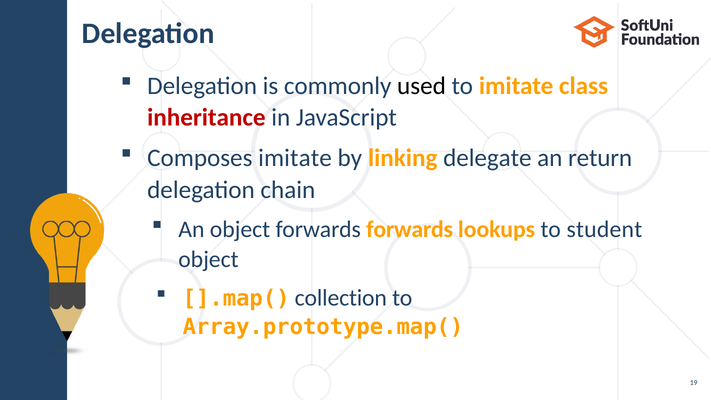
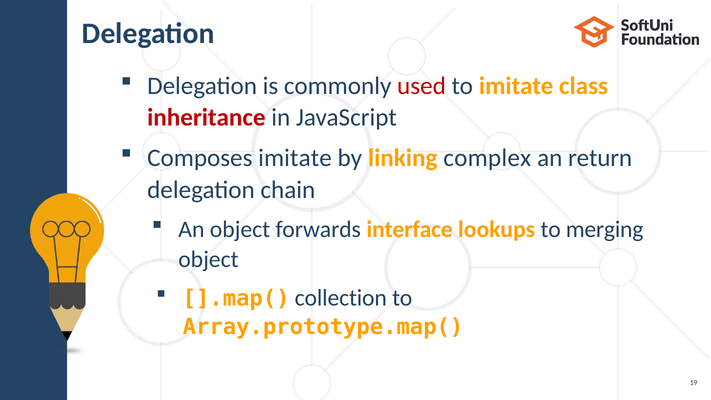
used colour: black -> red
delegate: delegate -> complex
forwards forwards: forwards -> interface
student: student -> merging
